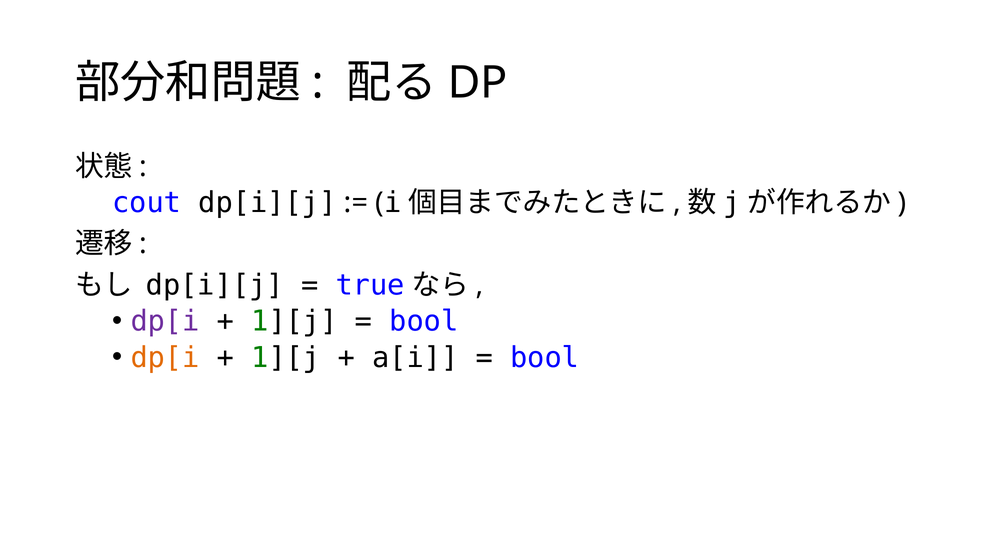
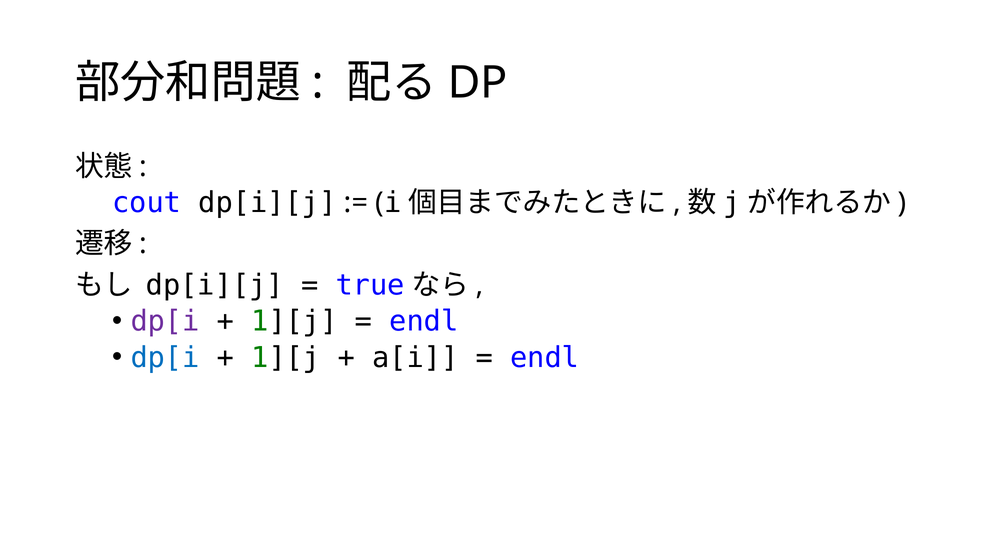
bool at (424, 321): bool -> endl
dp[i at (165, 358) colour: orange -> blue
bool at (545, 358): bool -> endl
